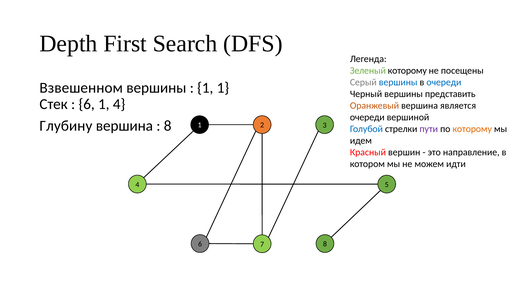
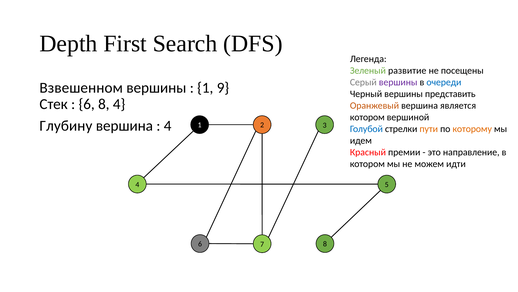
Зеленый которому: которому -> развитие
вершины at (398, 82) colour: blue -> purple
1 1: 1 -> 9
6 1: 1 -> 8
очереди at (367, 117): очереди -> котором
8 at (168, 126): 8 -> 4
пути colour: purple -> orange
вершин: вершин -> премии
